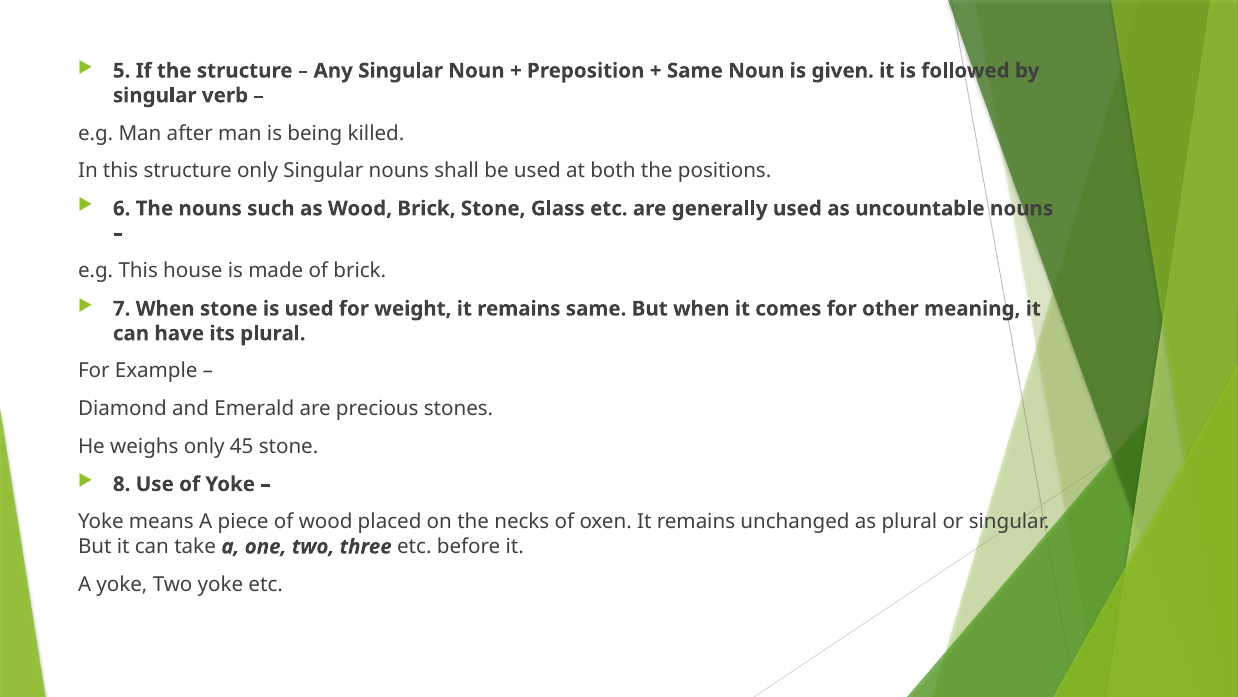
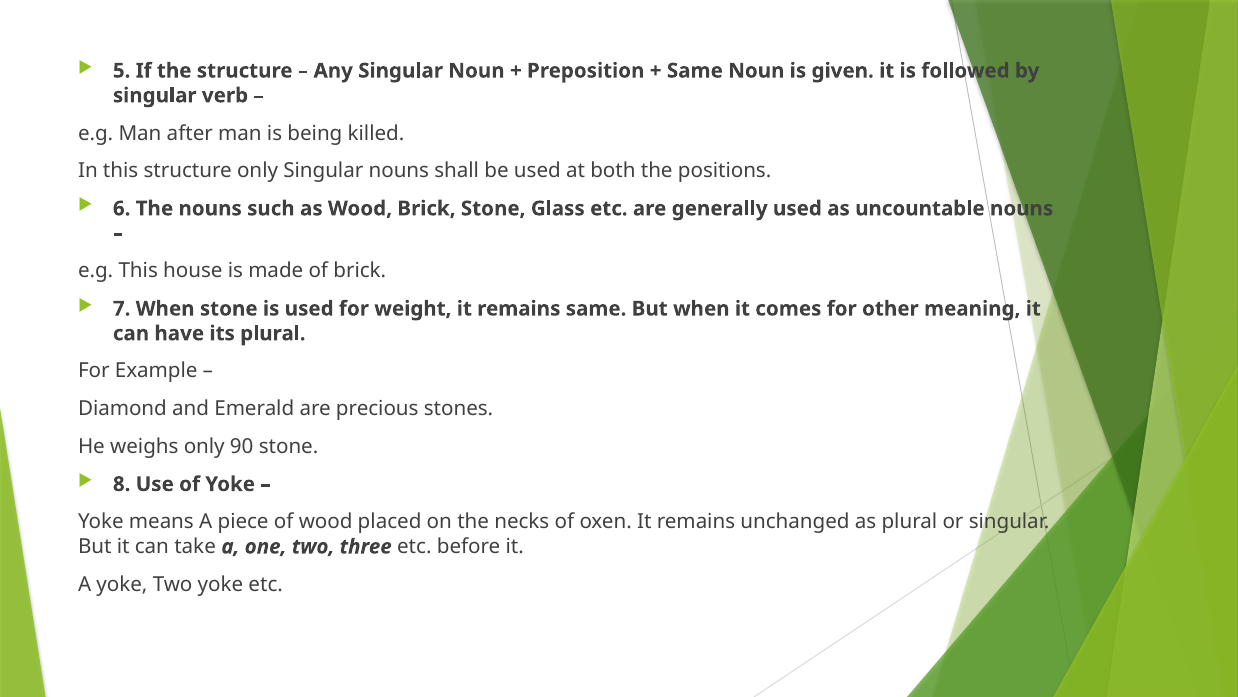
45: 45 -> 90
